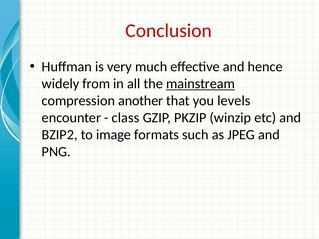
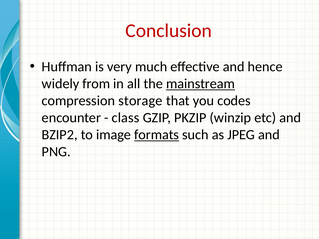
another: another -> storage
levels: levels -> codes
formats underline: none -> present
